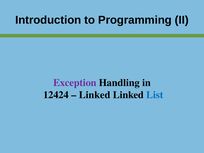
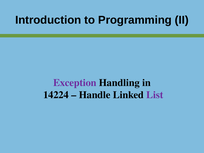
12424: 12424 -> 14224
Linked at (95, 95): Linked -> Handle
List colour: blue -> purple
